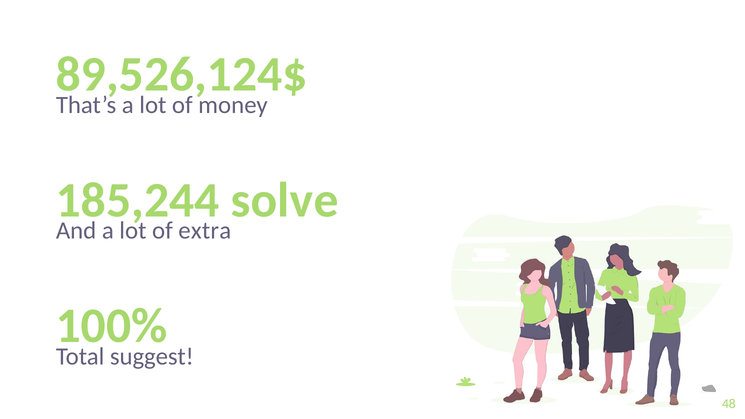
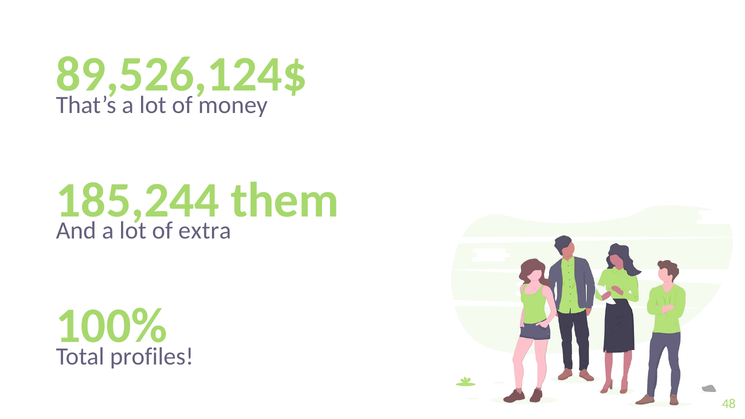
solve: solve -> them
suggest: suggest -> profiles
